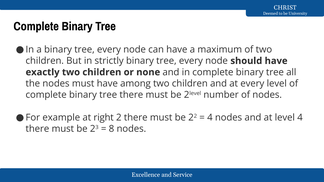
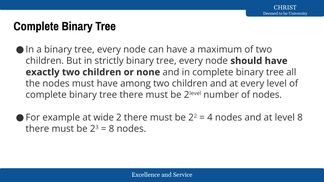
right: right -> wide
level 4: 4 -> 8
